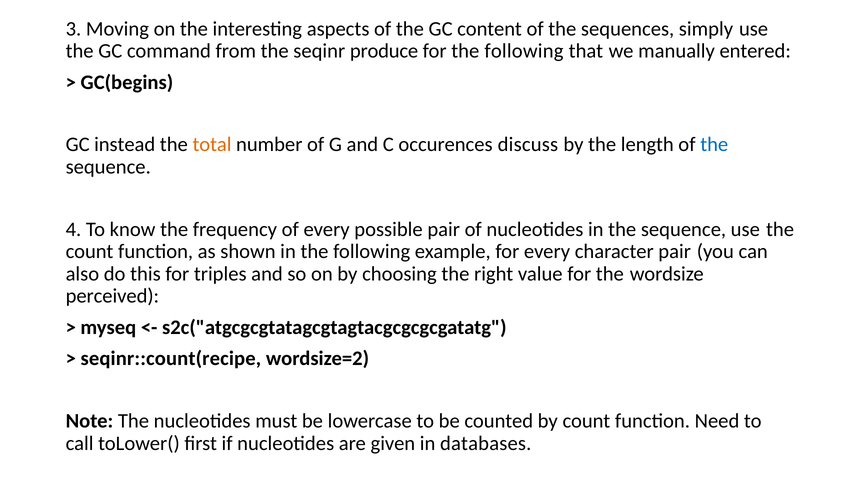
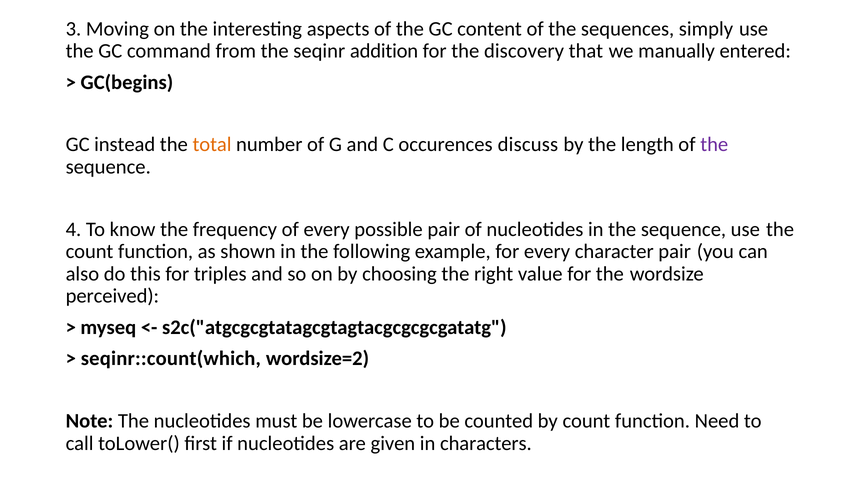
produce: produce -> addition
for the following: following -> discovery
the at (714, 145) colour: blue -> purple
seqinr::count(recipe: seqinr::count(recipe -> seqinr::count(which
databases: databases -> characters
